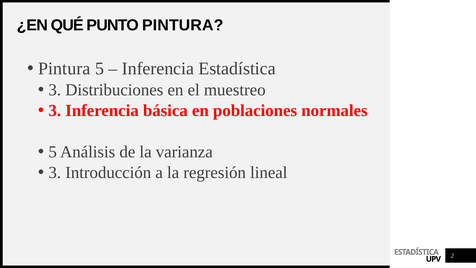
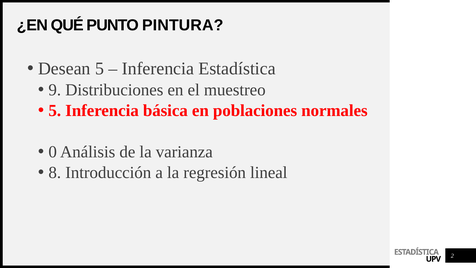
Pintura at (64, 69): Pintura -> Desean
3 at (55, 90): 3 -> 9
3 at (55, 110): 3 -> 5
5 at (53, 152): 5 -> 0
3 at (55, 172): 3 -> 8
